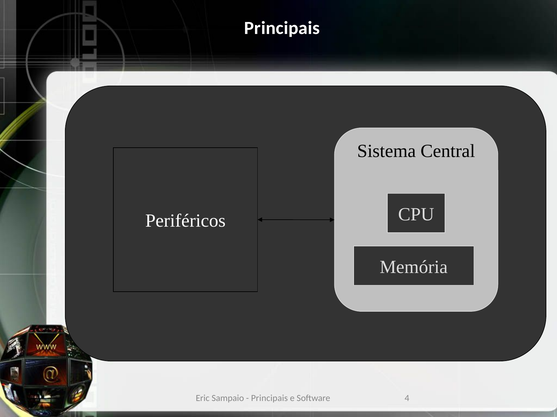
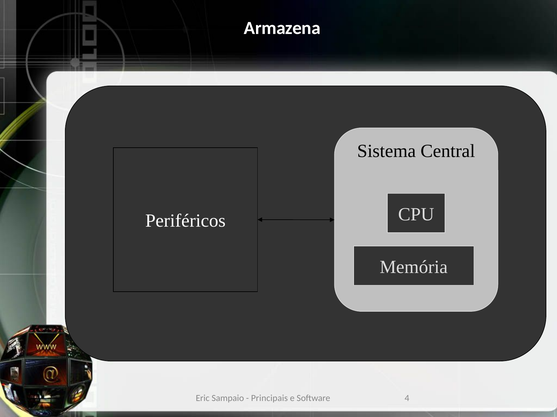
Principais at (282, 28): Principais -> Armazena
